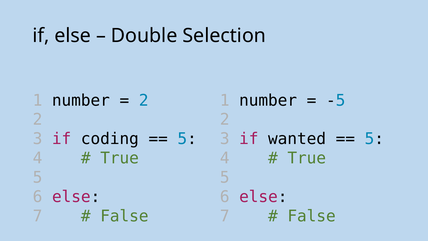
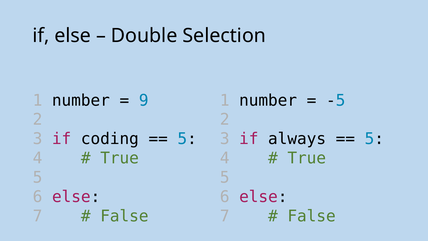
2 at (144, 100): 2 -> 9
wanted: wanted -> always
